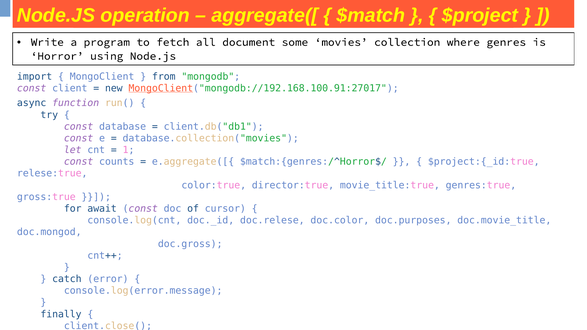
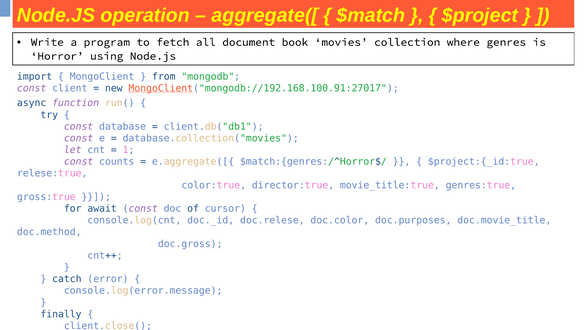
document some: some -> book
doc.mongod: doc.mongod -> doc.method
